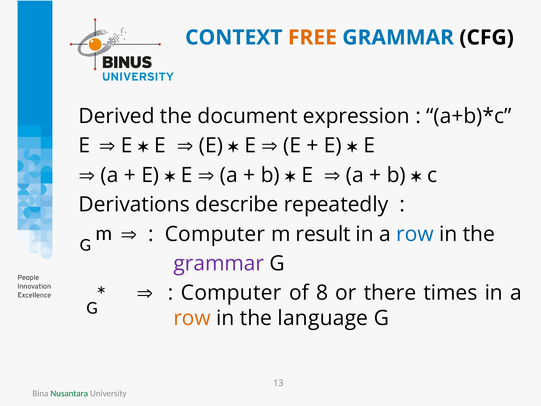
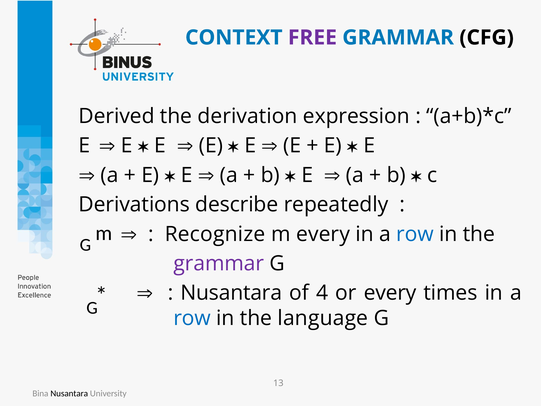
FREE colour: orange -> purple
document: document -> derivation
Computer at (215, 234): Computer -> Recognize
m result: result -> every
Computer at (231, 293): Computer -> Nusantara
8: 8 -> 4
or there: there -> every
row at (192, 318) colour: orange -> blue
Nusantara at (69, 393) colour: green -> black
